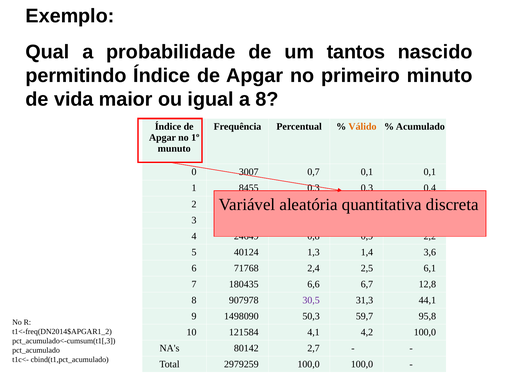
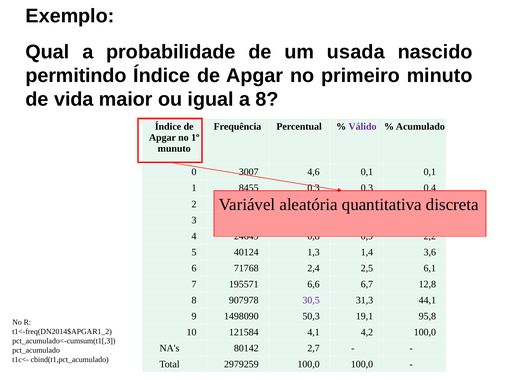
tantos: tantos -> usada
Válido colour: orange -> purple
0,7: 0,7 -> 4,6
180435: 180435 -> 195571
59,7: 59,7 -> 19,1
